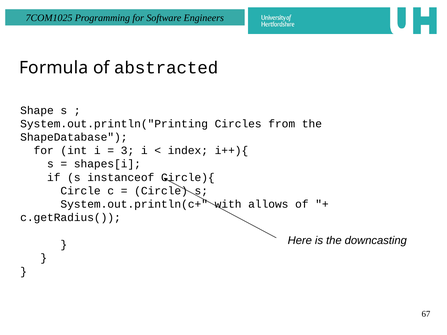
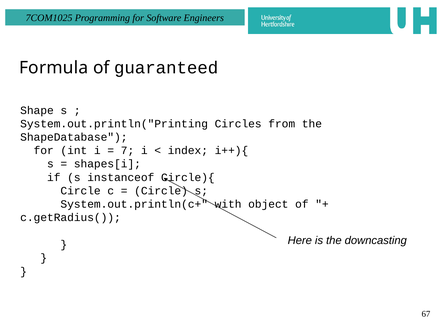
abstracted: abstracted -> guaranteed
3: 3 -> 7
allows: allows -> object
